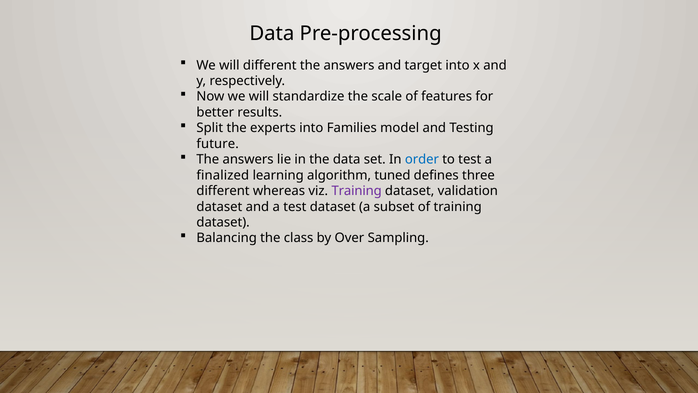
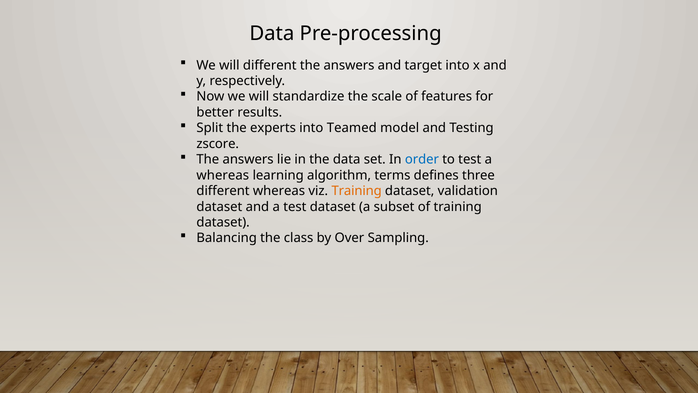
Families: Families -> Teamed
future: future -> zscore
finalized at (223, 175): finalized -> whereas
tuned: tuned -> terms
Training at (357, 191) colour: purple -> orange
